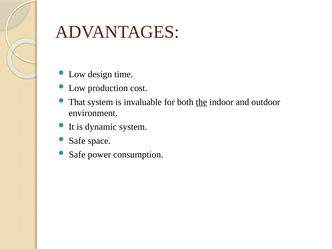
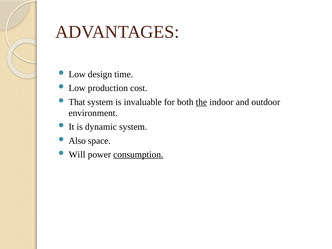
Safe at (77, 141): Safe -> Also
Safe at (77, 155): Safe -> Will
consumption underline: none -> present
